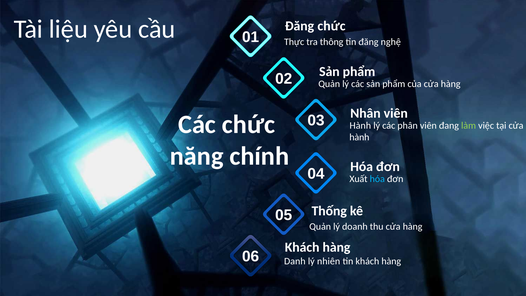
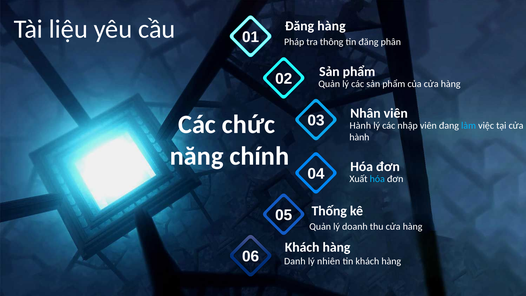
Đăng chức: chức -> hàng
Thực: Thực -> Pháp
nghệ: nghệ -> phân
phân: phân -> nhập
làm colour: light green -> light blue
